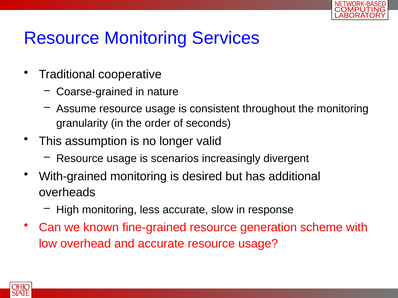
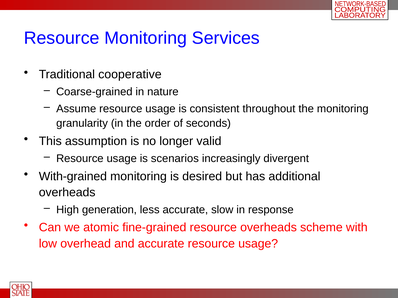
High monitoring: monitoring -> generation
known: known -> atomic
resource generation: generation -> overheads
